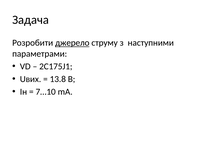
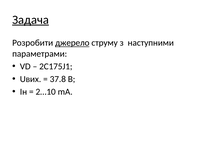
Задача underline: none -> present
13.8: 13.8 -> 37.8
7…10: 7…10 -> 2…10
